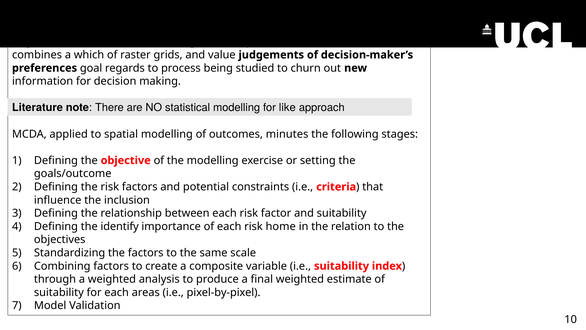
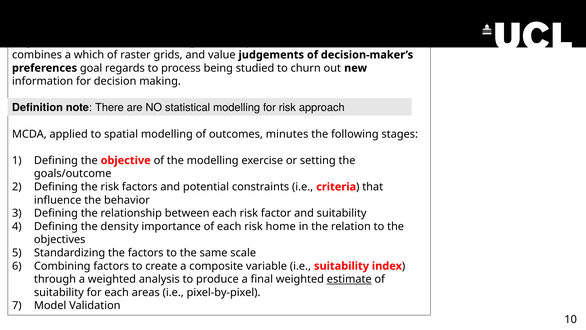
Literature: Literature -> Definition
for like: like -> risk
inclusion: inclusion -> behavior
identify: identify -> density
estimate underline: none -> present
